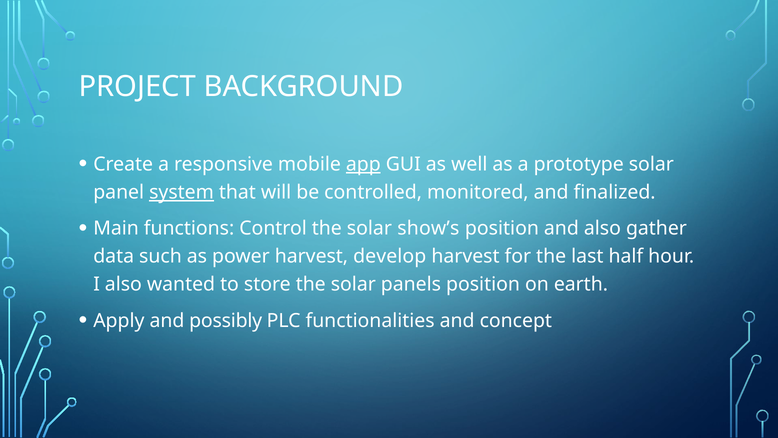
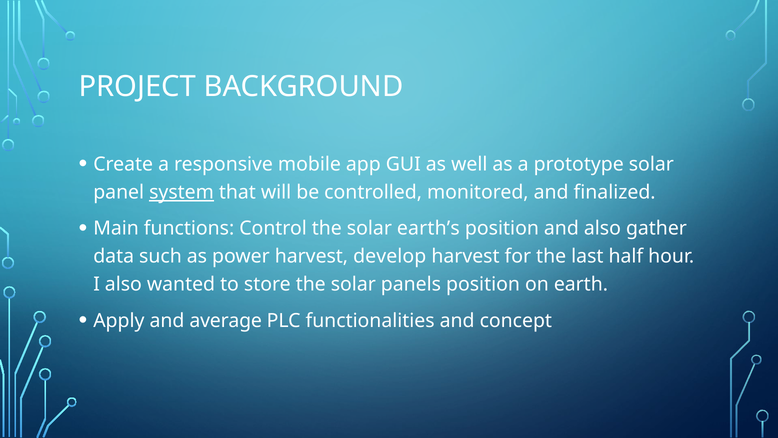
app underline: present -> none
show’s: show’s -> earth’s
possibly: possibly -> average
